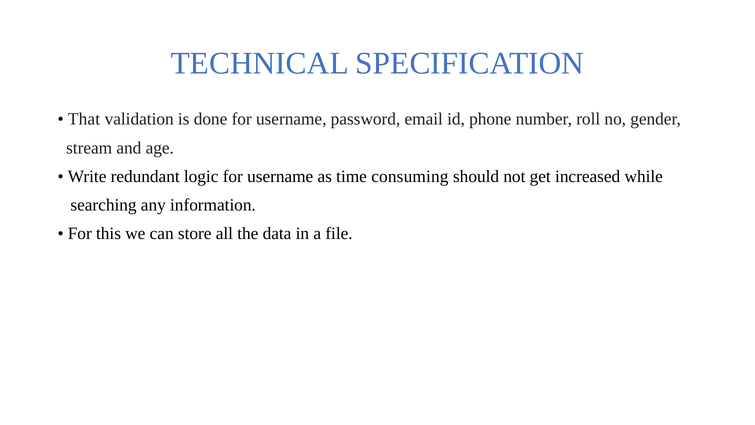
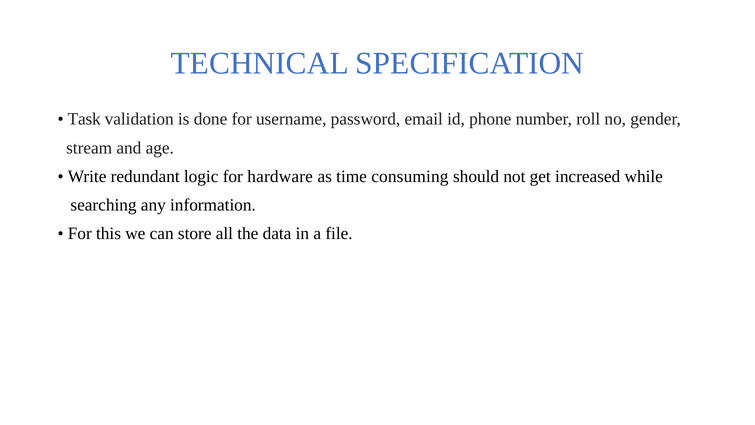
That: That -> Task
logic for username: username -> hardware
